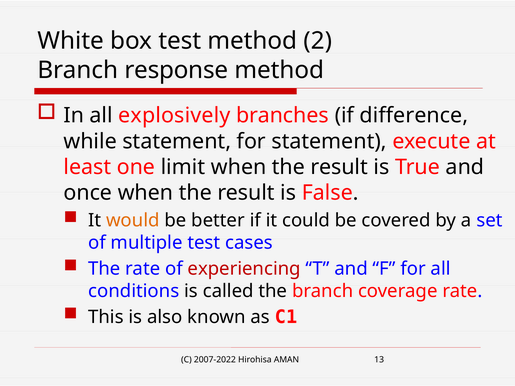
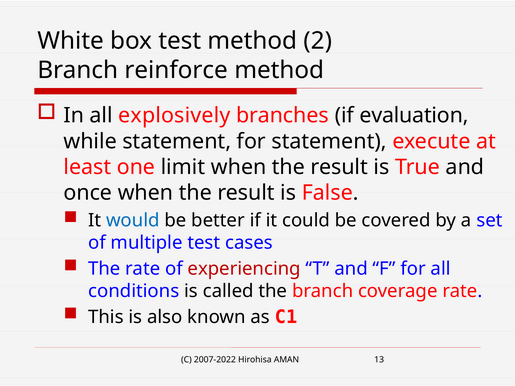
response: response -> reinforce
difference: difference -> evaluation
would colour: orange -> blue
